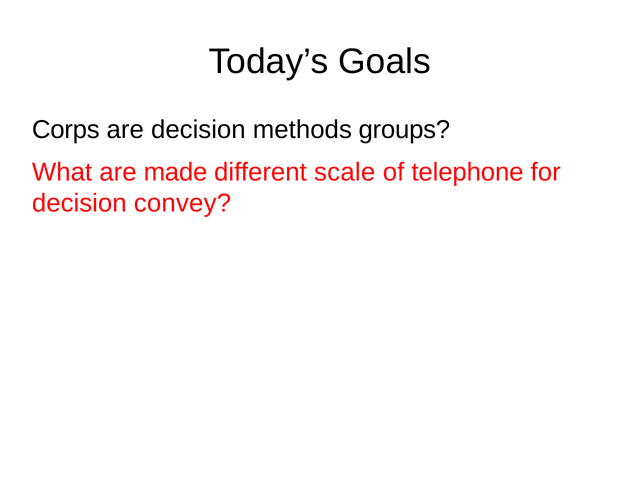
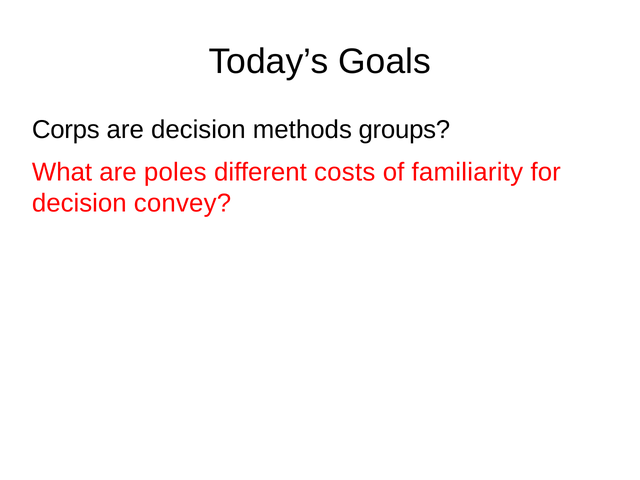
made: made -> poles
scale: scale -> costs
telephone: telephone -> familiarity
